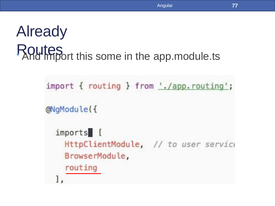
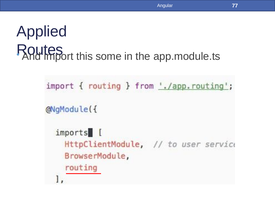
Already: Already -> Applied
